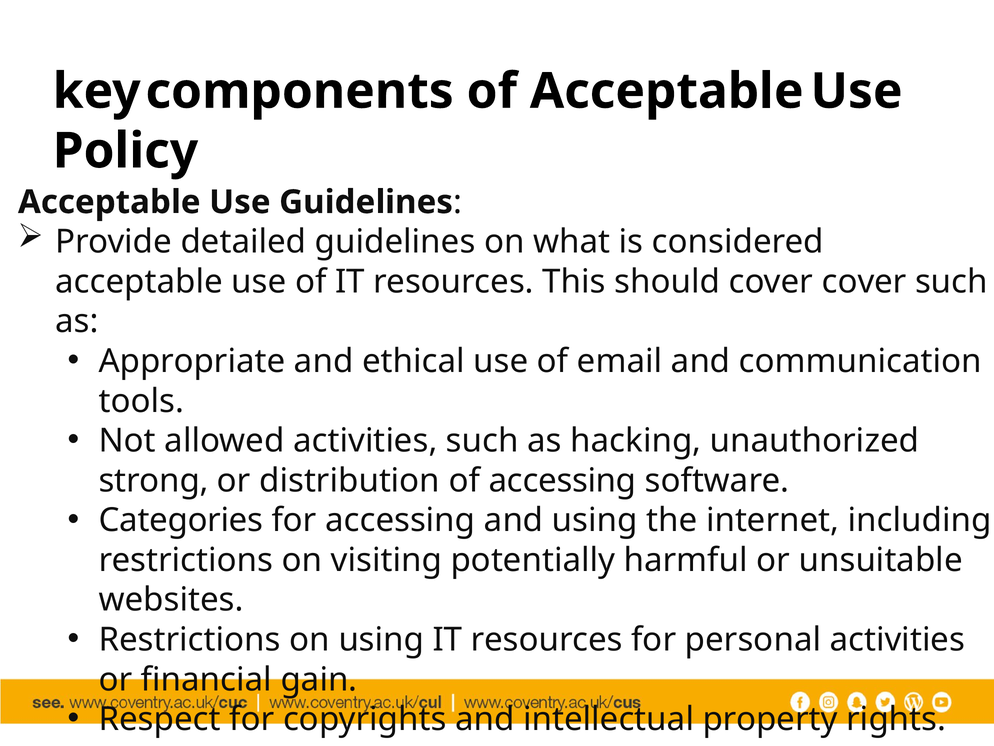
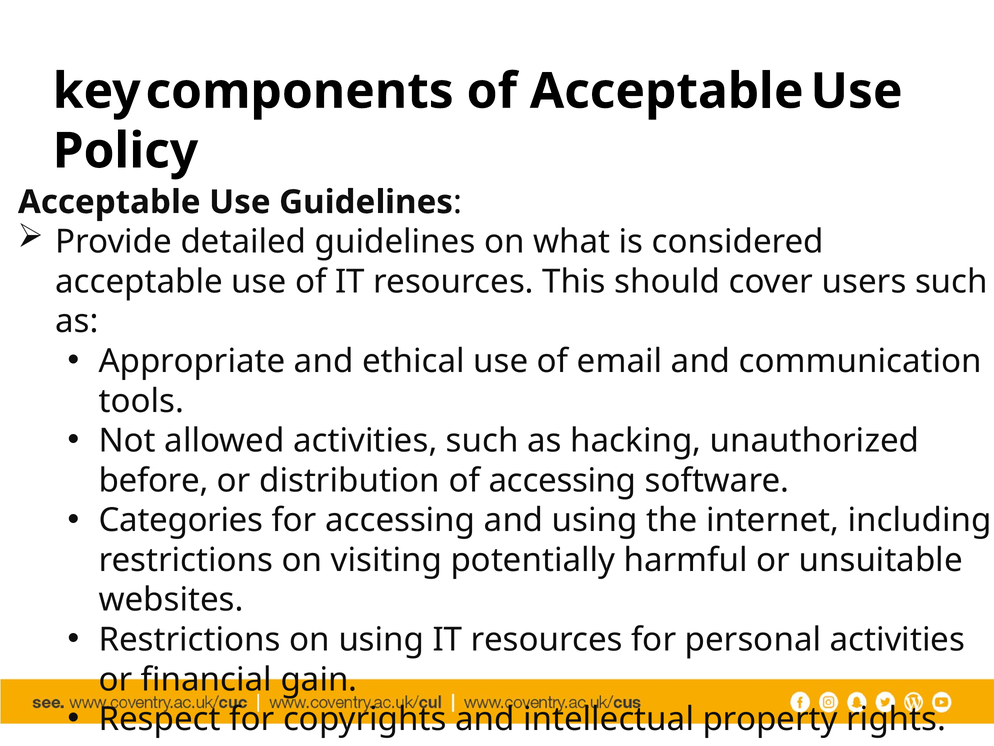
cover cover: cover -> users
strong: strong -> before
